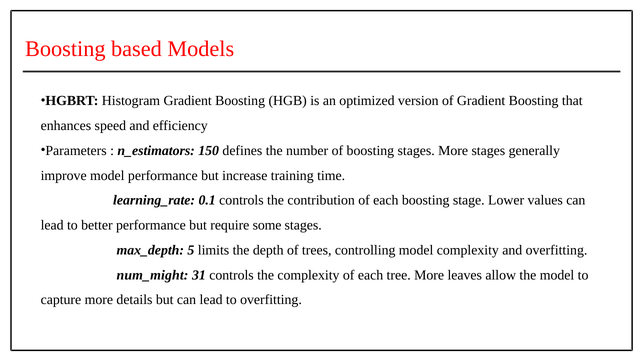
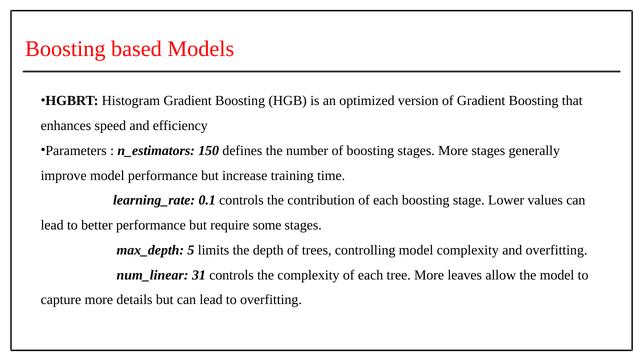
num_might: num_might -> num_linear
